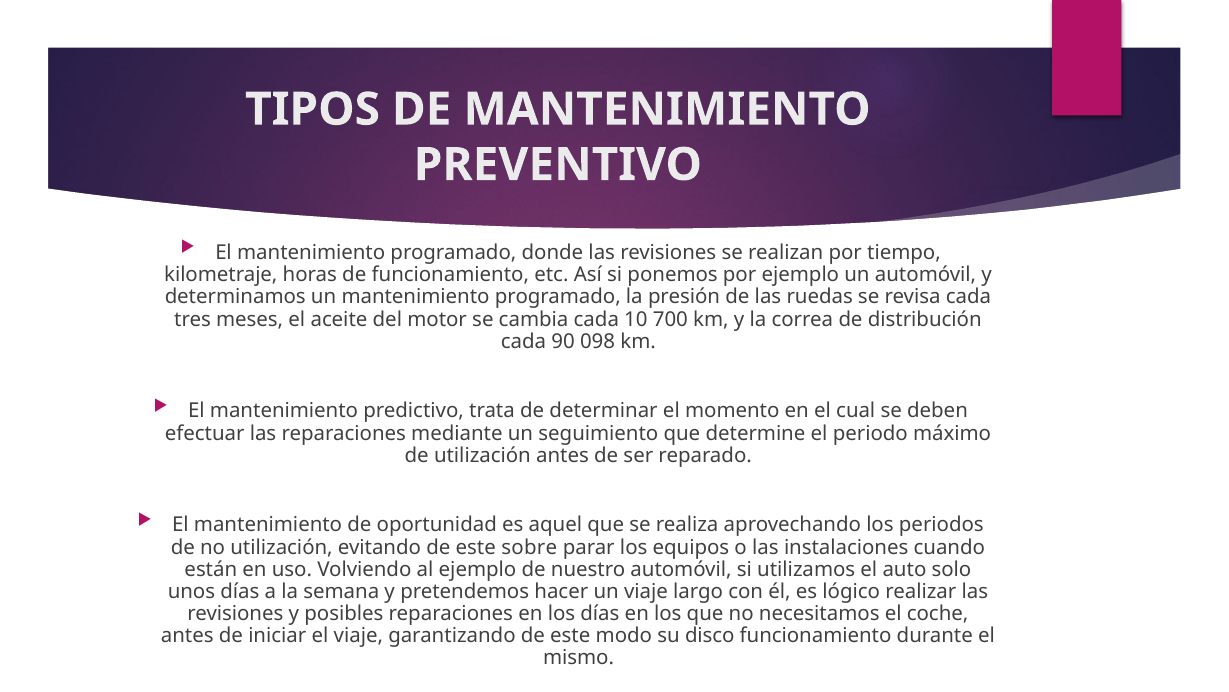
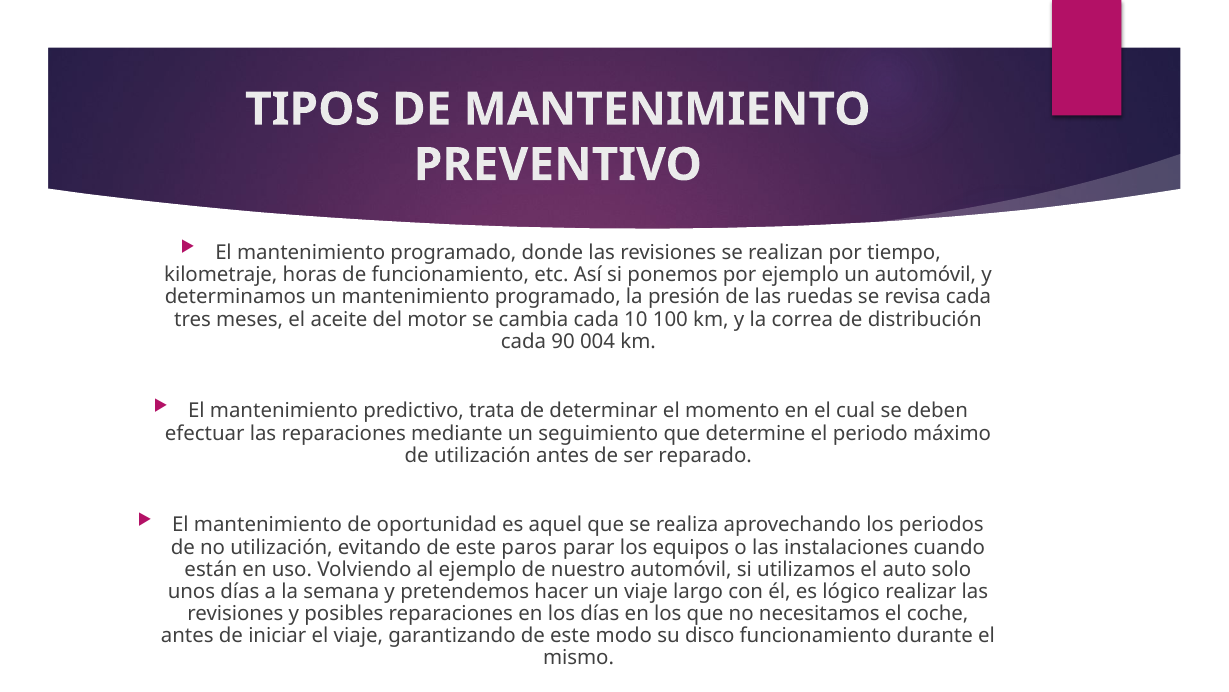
700: 700 -> 100
098: 098 -> 004
sobre: sobre -> paros
